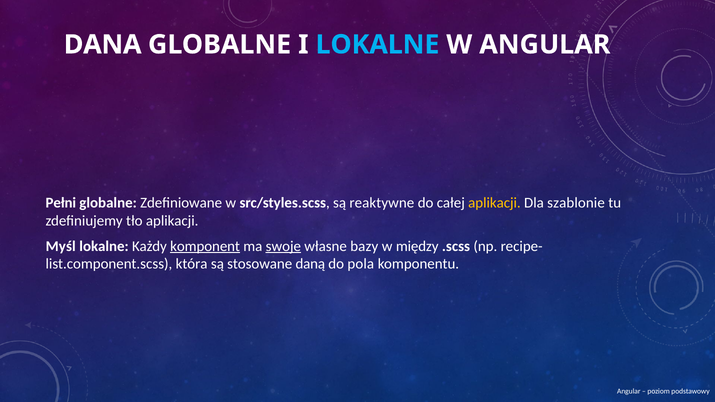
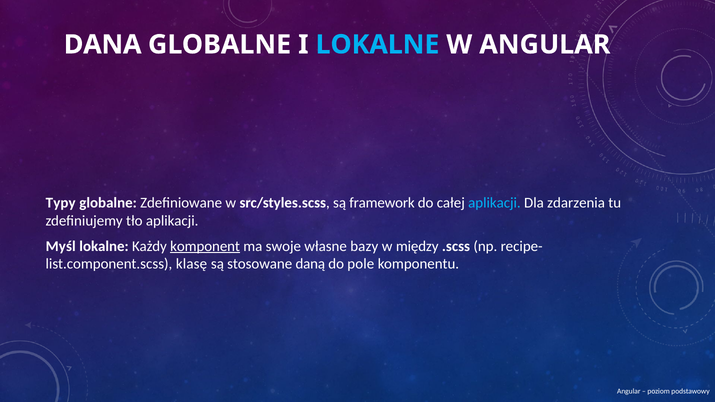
Pełni: Pełni -> Typy
reaktywne: reaktywne -> framework
aplikacji at (494, 203) colour: yellow -> light blue
szablonie: szablonie -> zdarzenia
swoje underline: present -> none
która: która -> klasę
pola: pola -> pole
